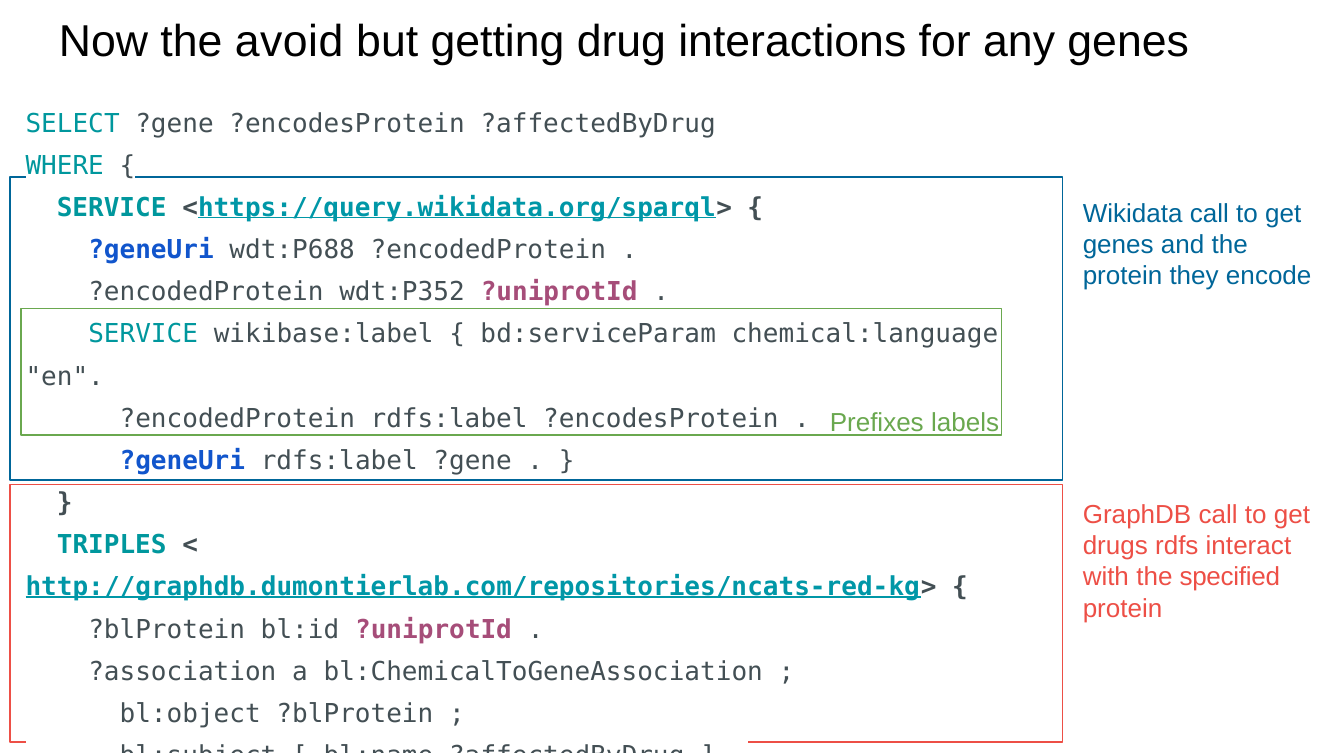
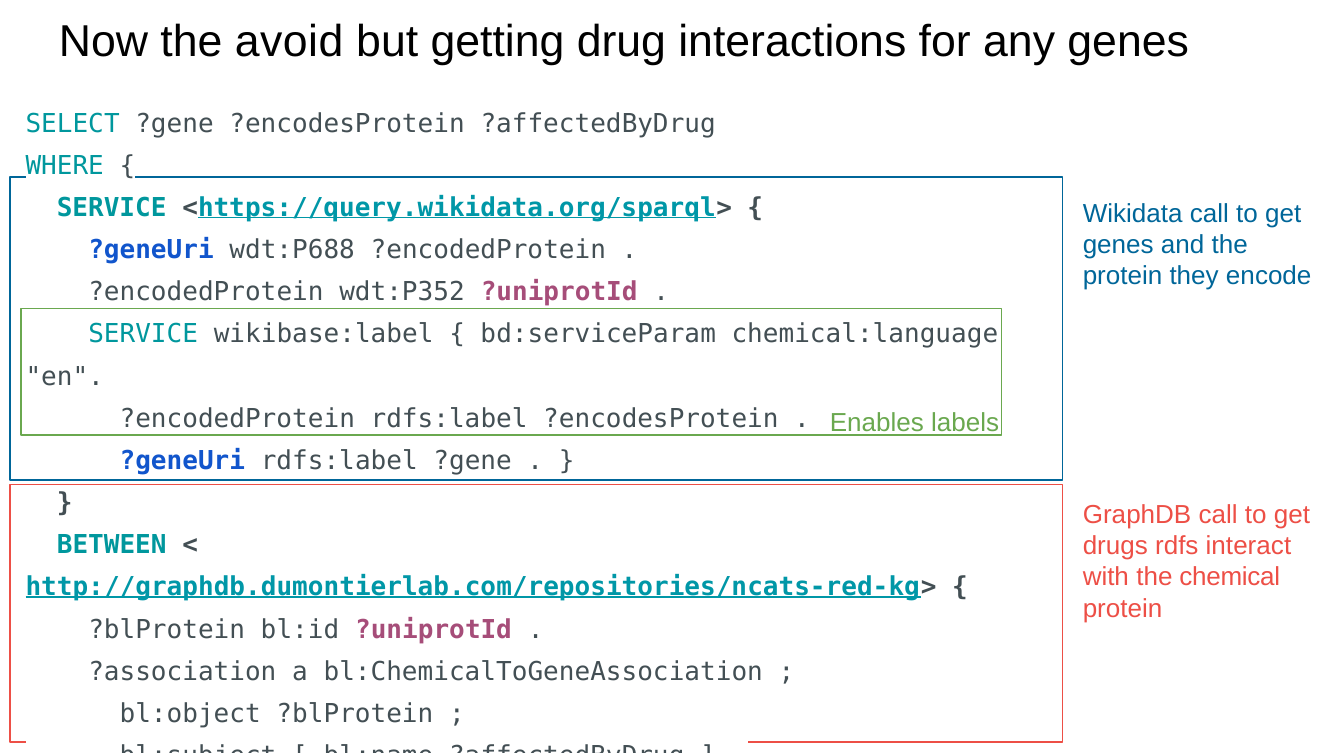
Prefixes: Prefixes -> Enables
TRIPLES: TRIPLES -> BETWEEN
specified: specified -> chemical
